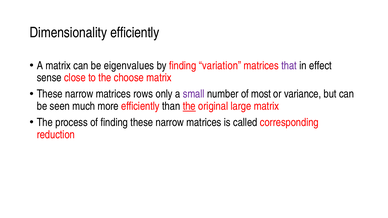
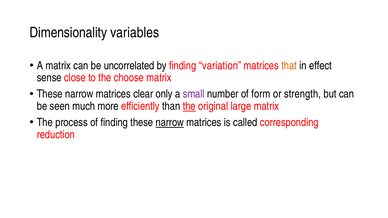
Dimensionality efficiently: efficiently -> variables
eigenvalues: eigenvalues -> uncorrelated
that colour: purple -> orange
rows: rows -> clear
most: most -> form
variance: variance -> strength
narrow at (170, 123) underline: none -> present
